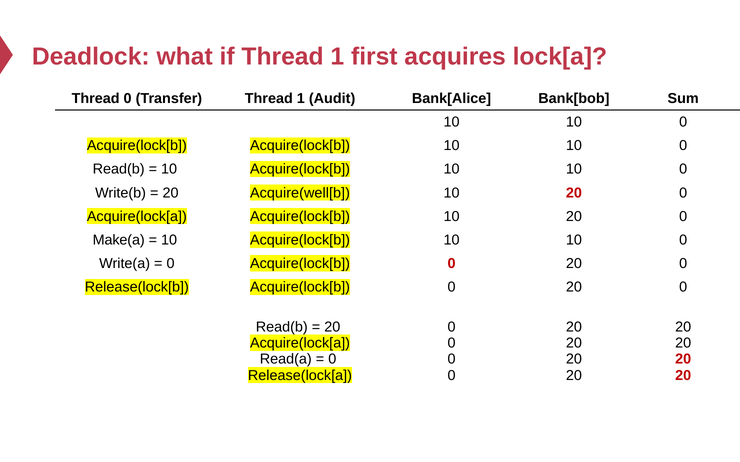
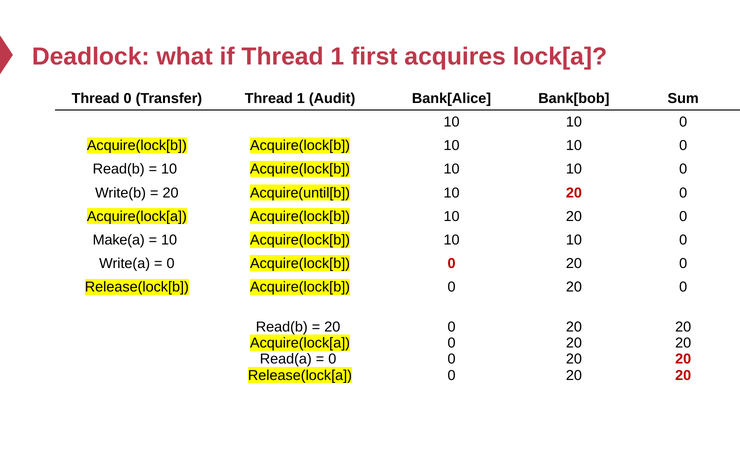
Acquire(well[b: Acquire(well[b -> Acquire(until[b
